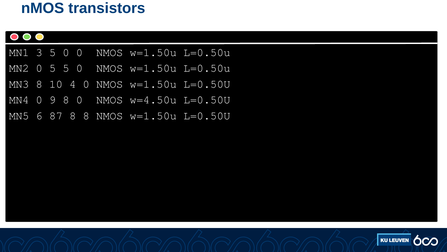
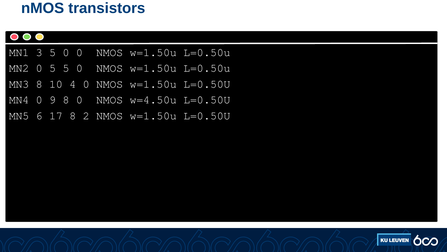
87: 87 -> 17
8 8: 8 -> 2
